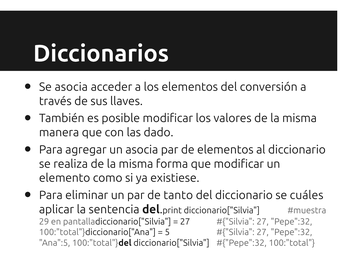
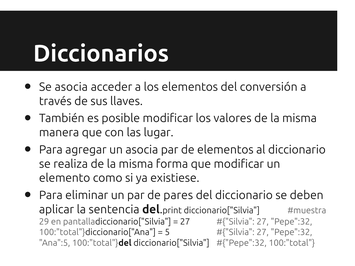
dado: dado -> lugar
tanto: tanto -> pares
cuáles: cuáles -> deben
